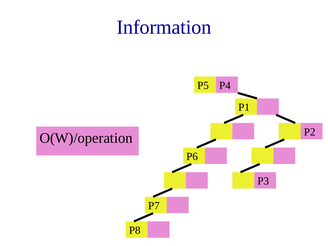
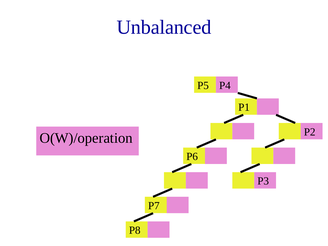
Information: Information -> Unbalanced
